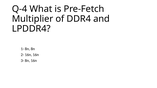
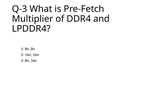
Q-4: Q-4 -> Q-3
